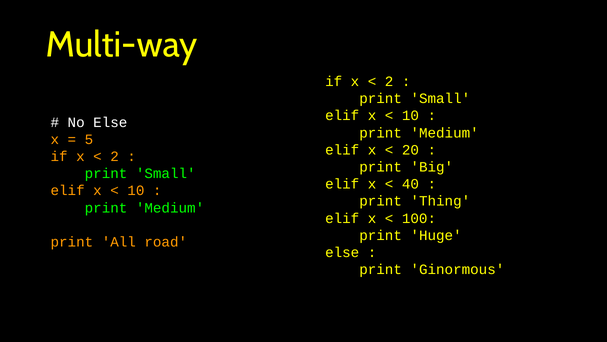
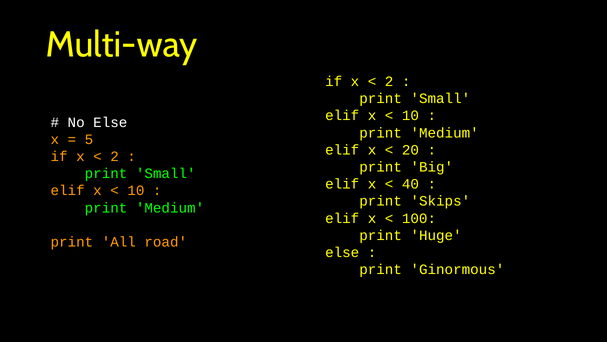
Thing: Thing -> Skips
